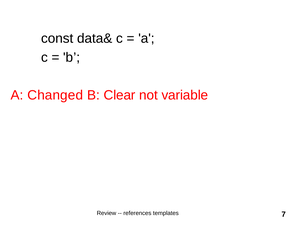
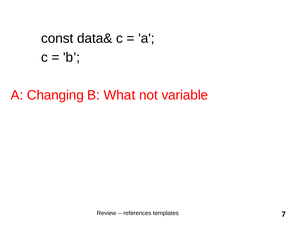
Changed: Changed -> Changing
Clear: Clear -> What
